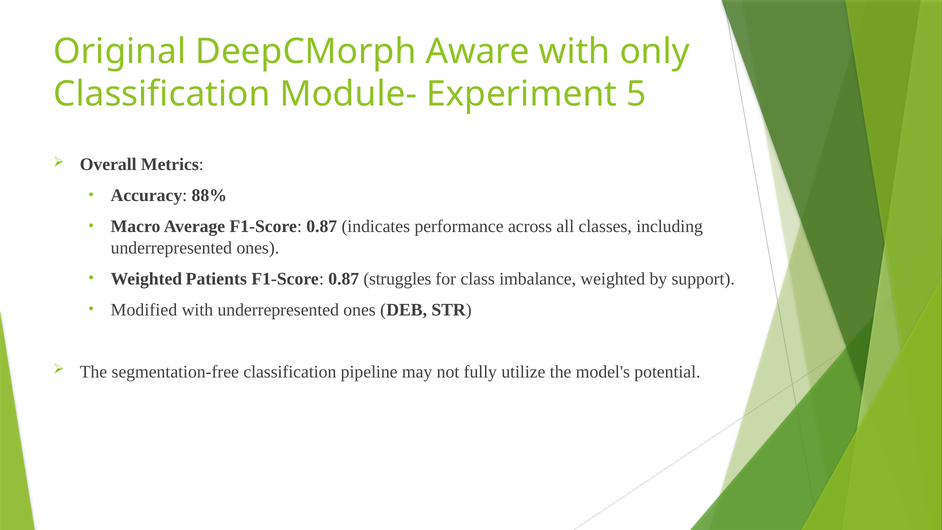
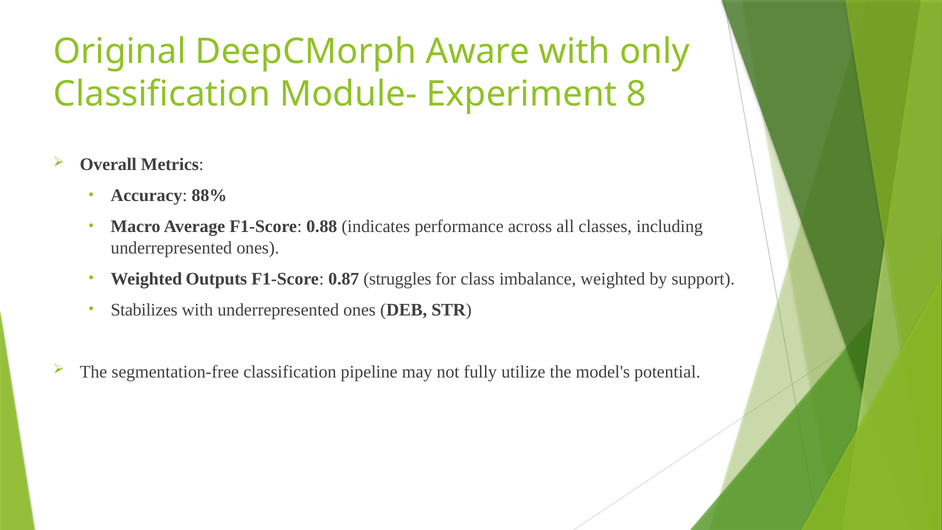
5: 5 -> 8
Average F1-Score 0.87: 0.87 -> 0.88
Patients: Patients -> Outputs
Modified: Modified -> Stabilizes
